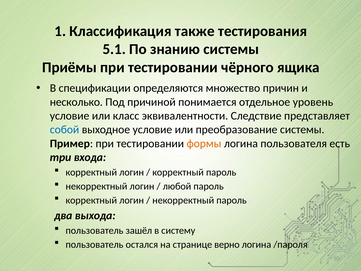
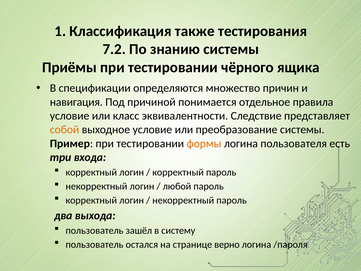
5.1: 5.1 -> 7.2
несколько: несколько -> навигация
уровень: уровень -> правила
собой colour: blue -> orange
